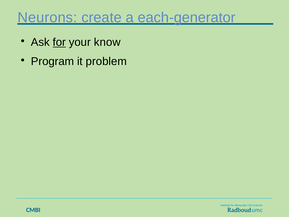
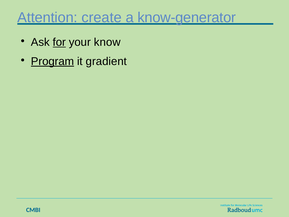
Neurons: Neurons -> Attention
each-generator: each-generator -> know-generator
Program underline: none -> present
problem: problem -> gradient
